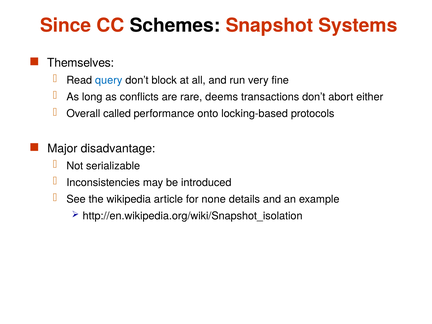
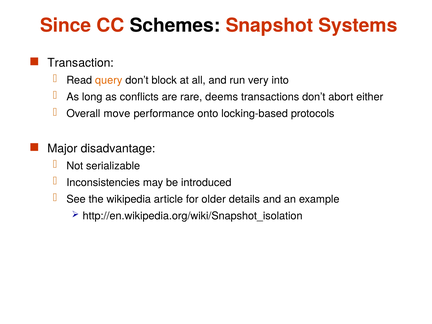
Themselves: Themselves -> Transaction
query colour: blue -> orange
fine: fine -> into
called: called -> move
none: none -> older
